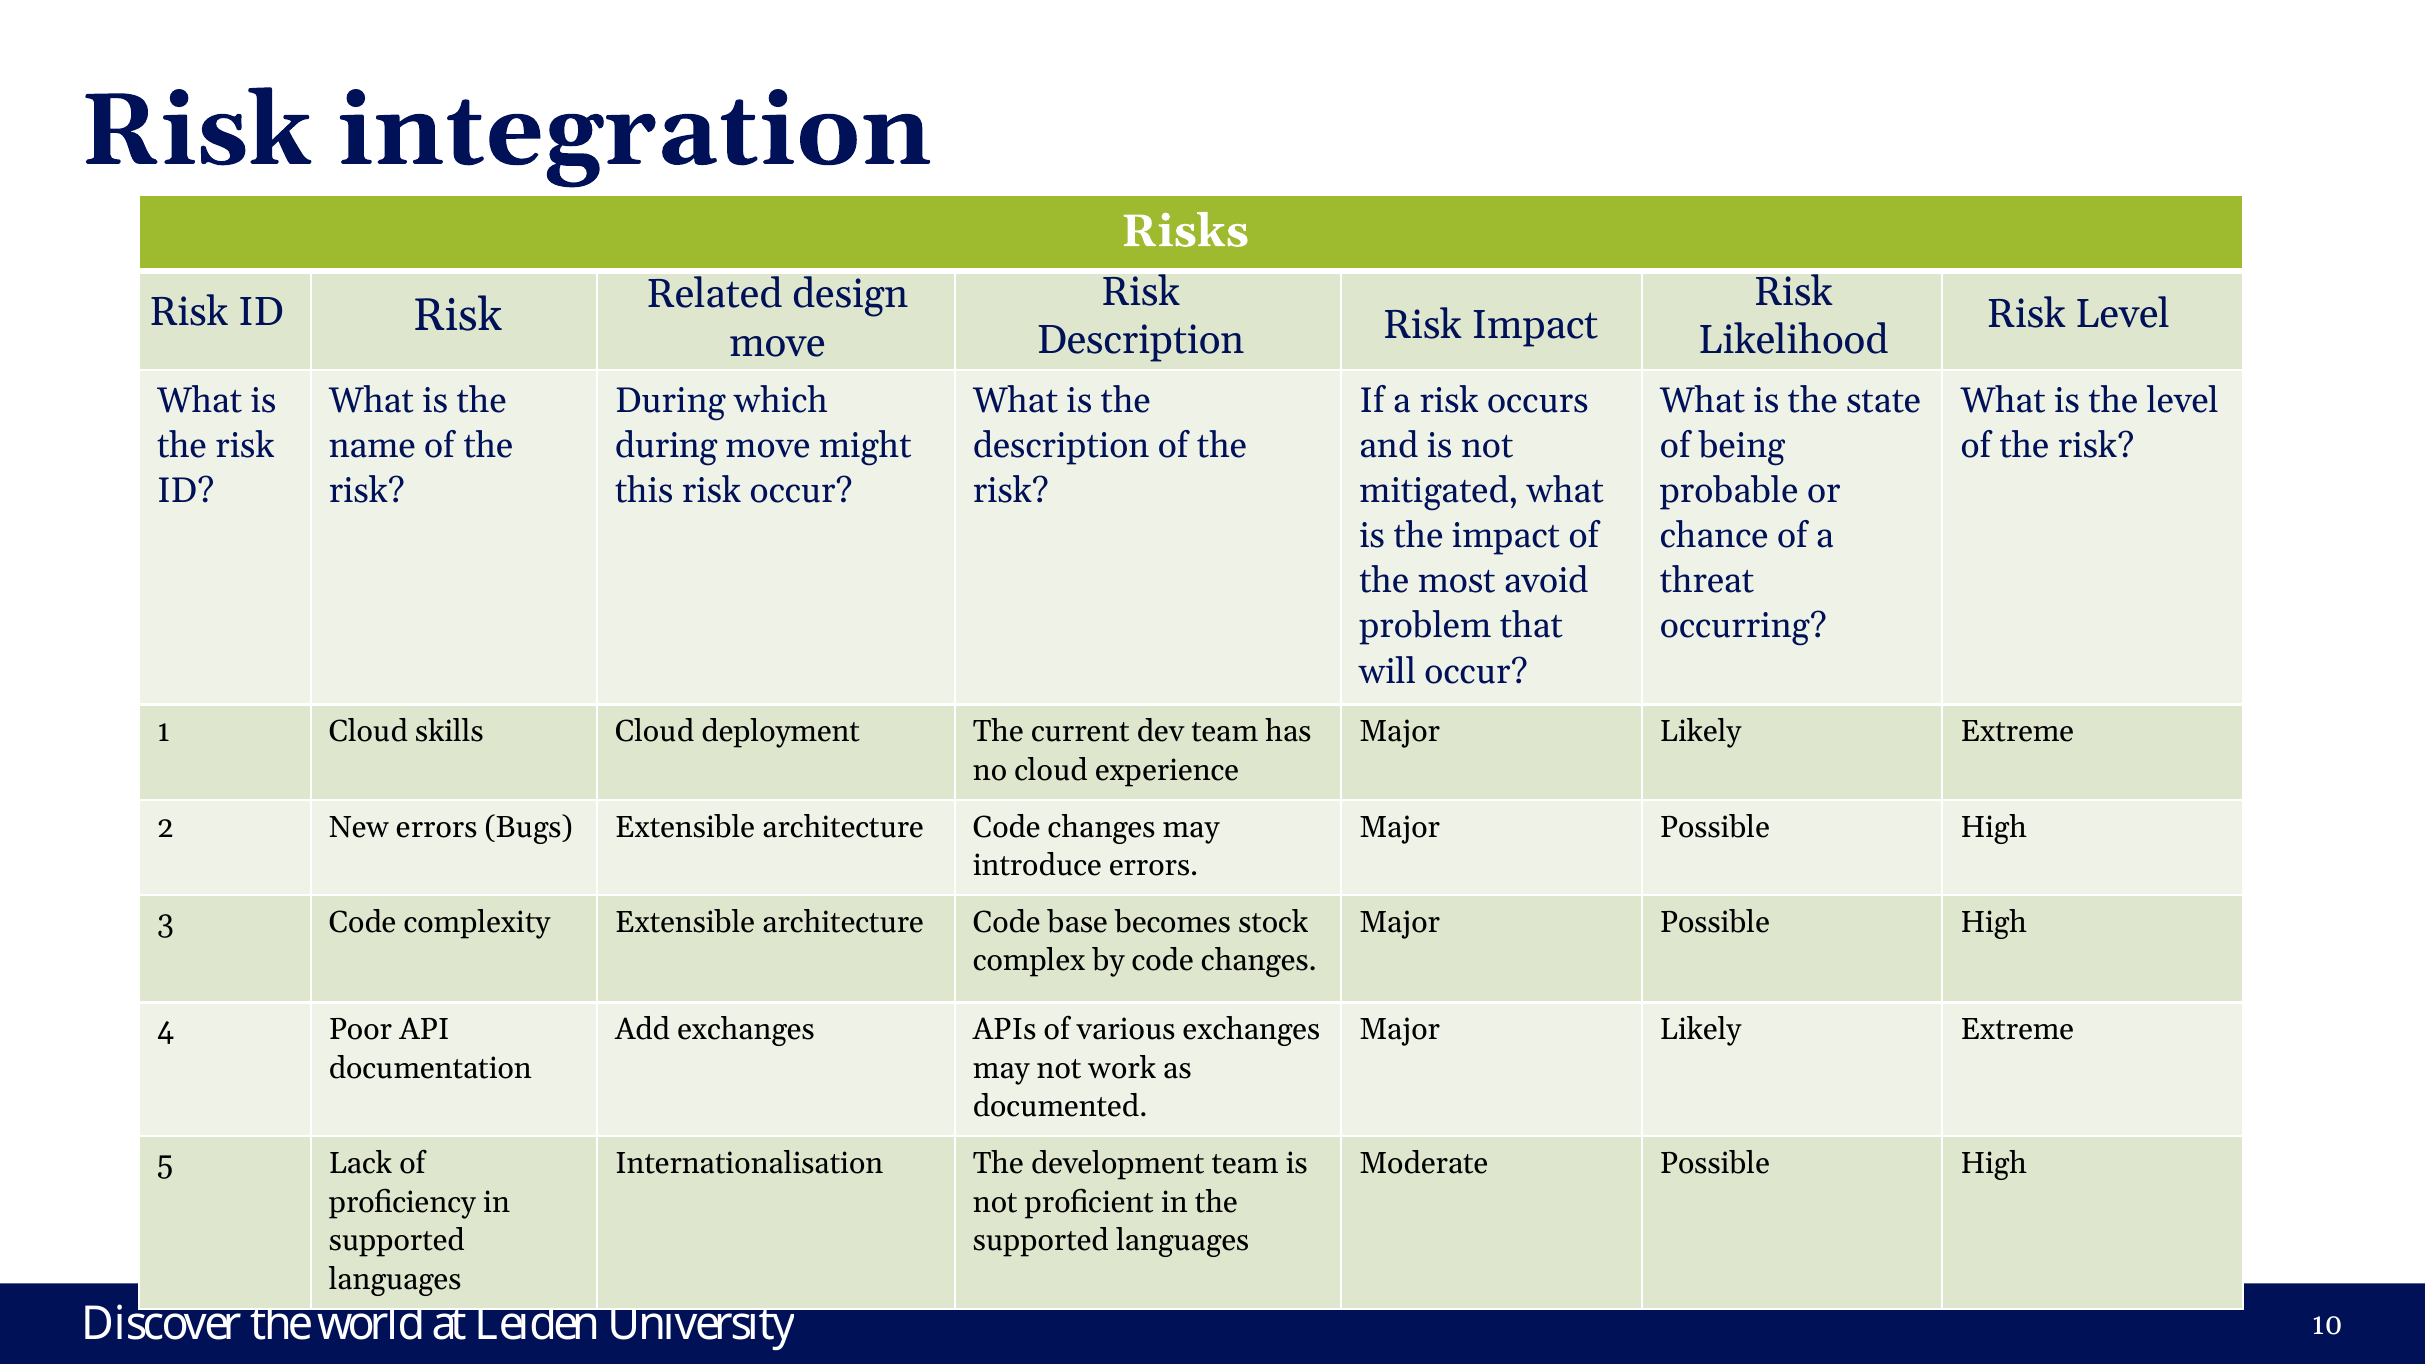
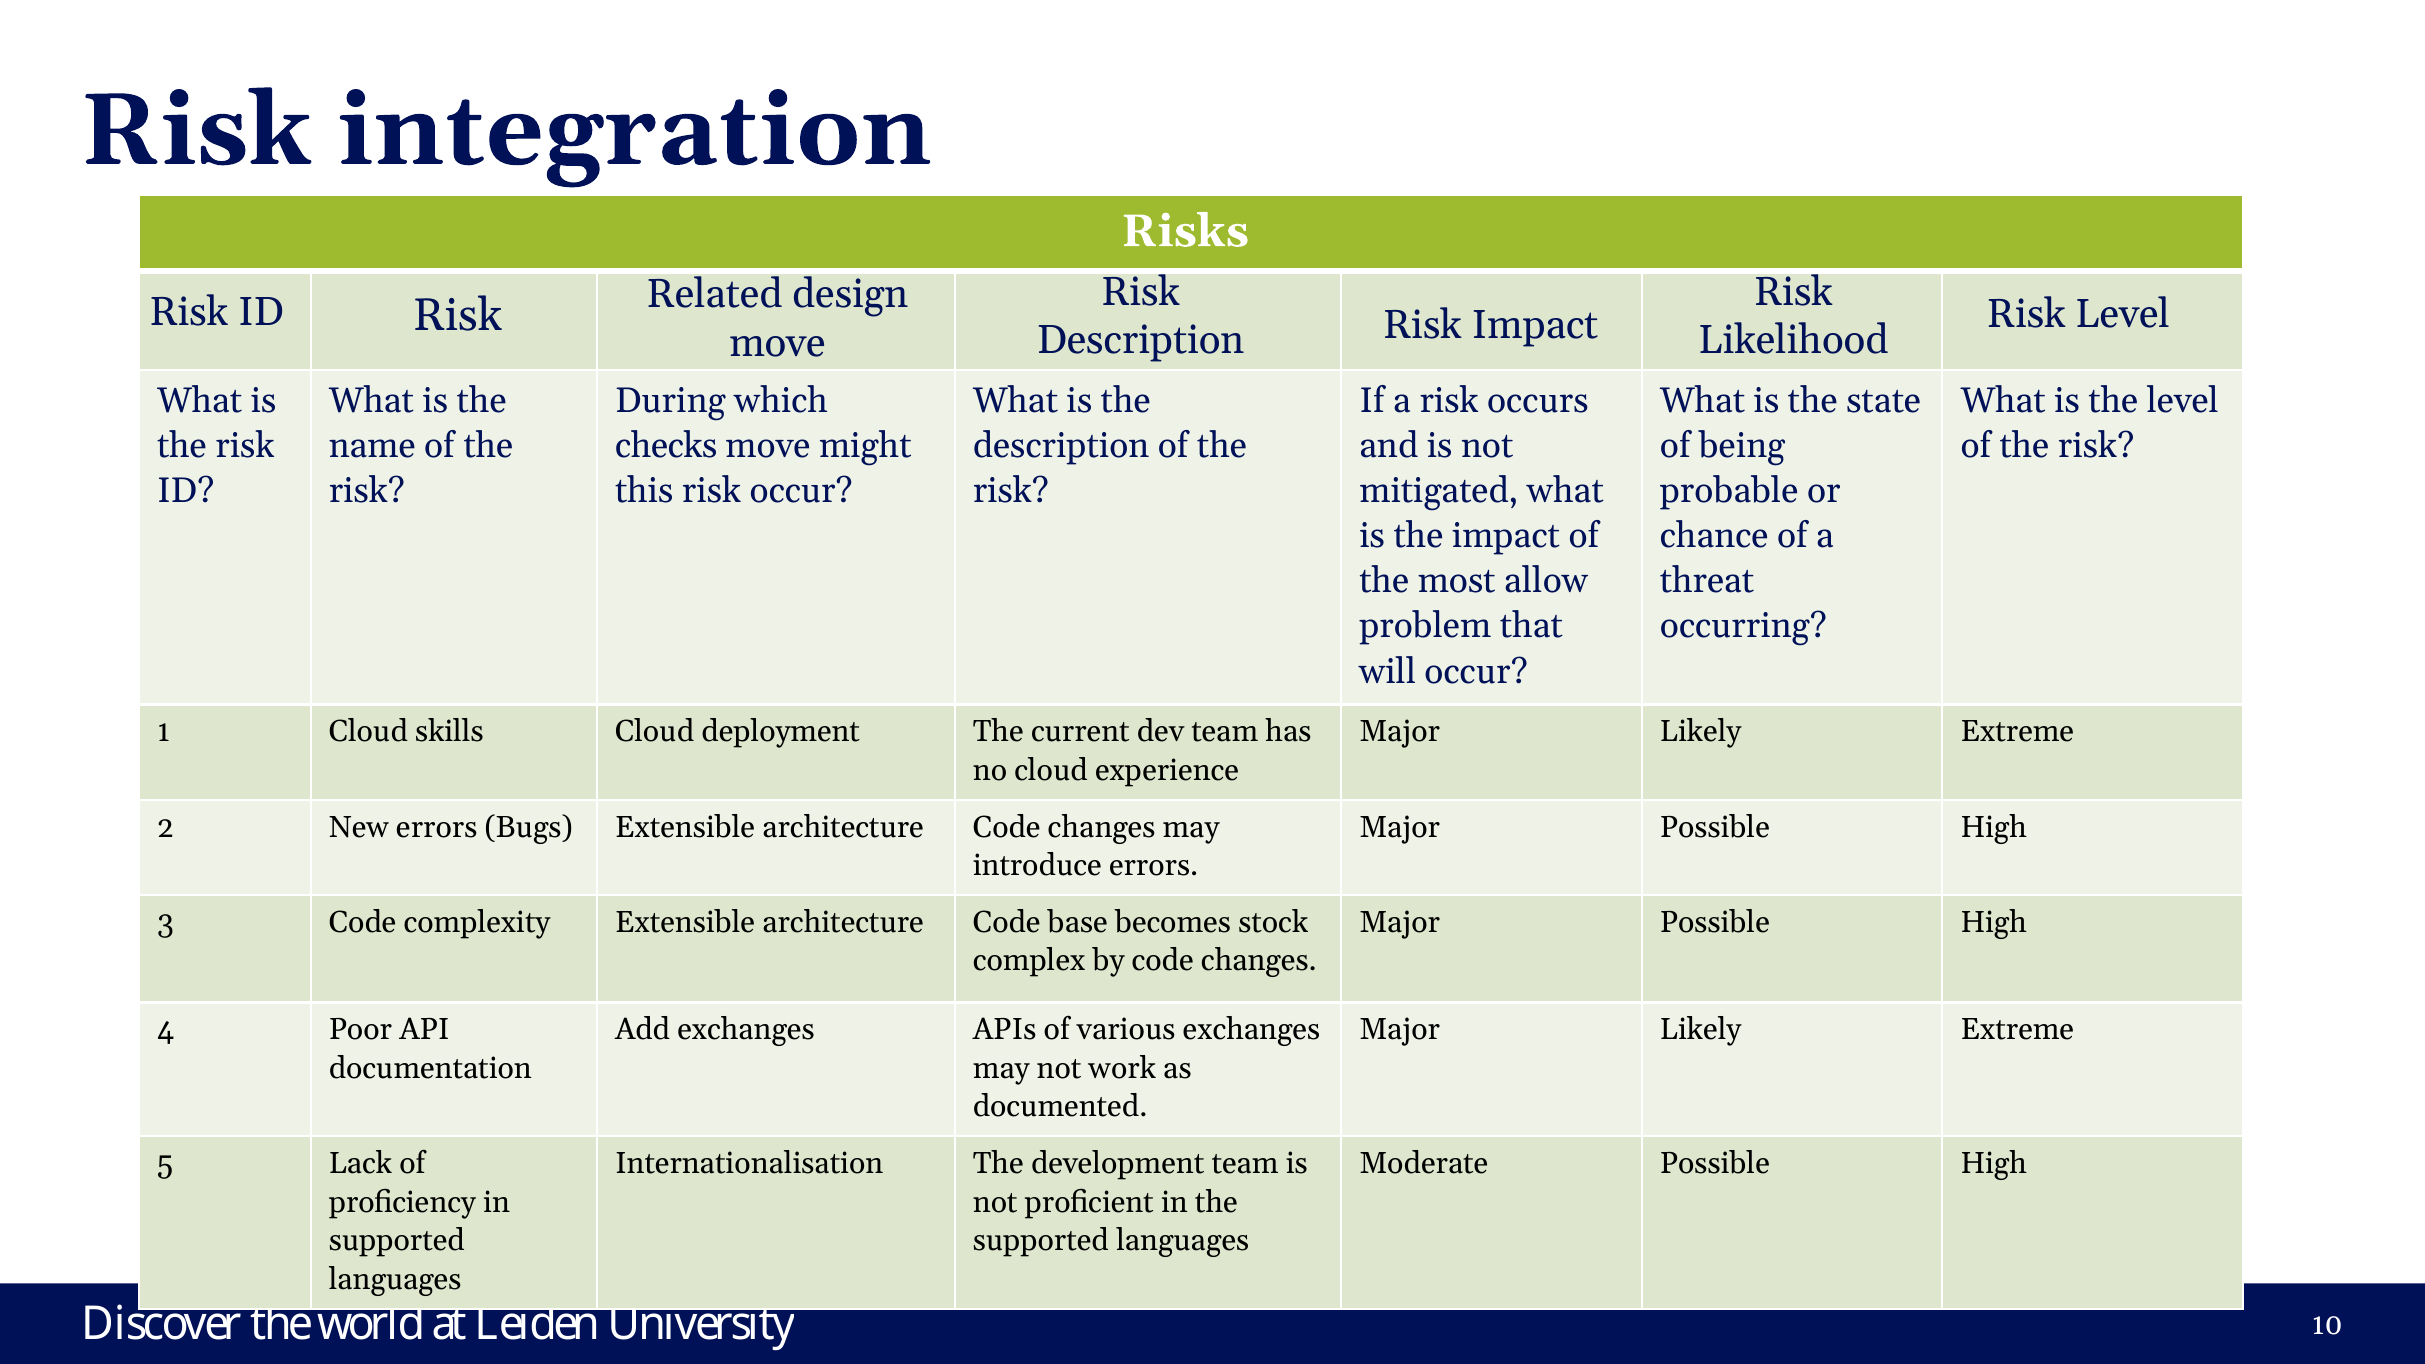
during at (666, 445): during -> checks
avoid: avoid -> allow
